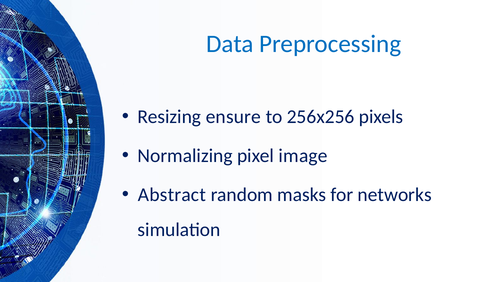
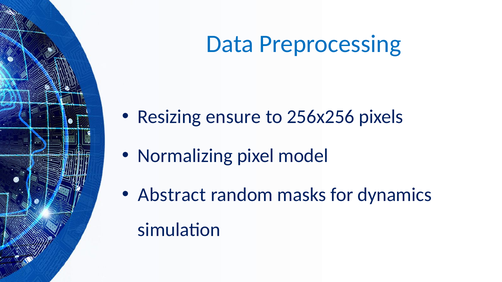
image: image -> model
networks: networks -> dynamics
